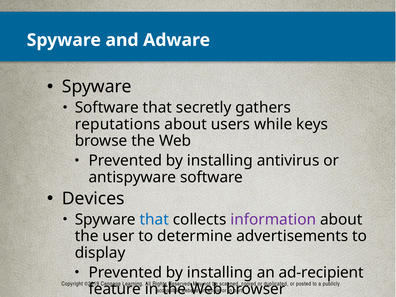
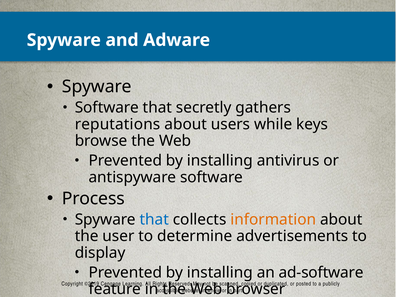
Devices: Devices -> Process
information colour: purple -> orange
ad-recipient: ad-recipient -> ad-software
